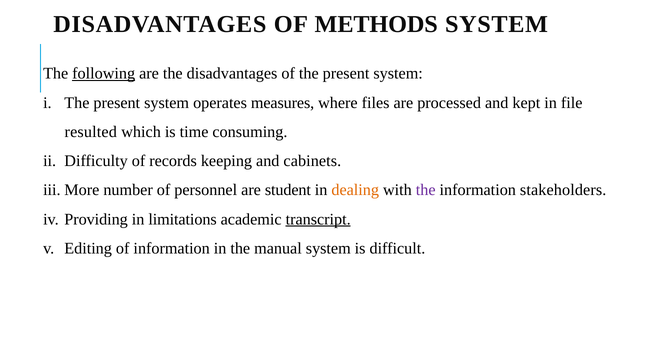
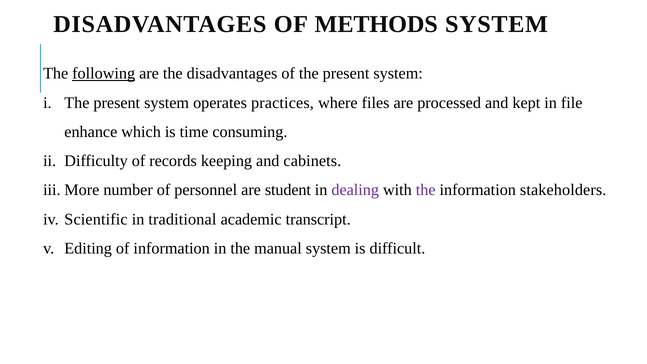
measures: measures -> practices
resulted: resulted -> enhance
dealing colour: orange -> purple
Providing: Providing -> Scientific
limitations: limitations -> traditional
transcript underline: present -> none
